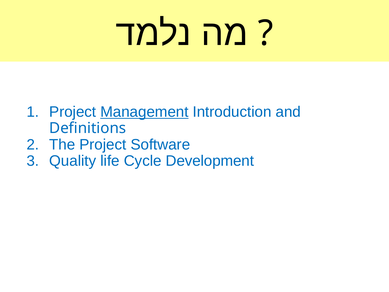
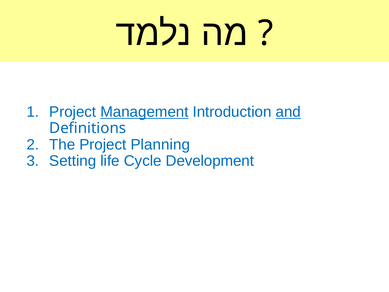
and underline: none -> present
Software: Software -> Planning
Quality: Quality -> Setting
